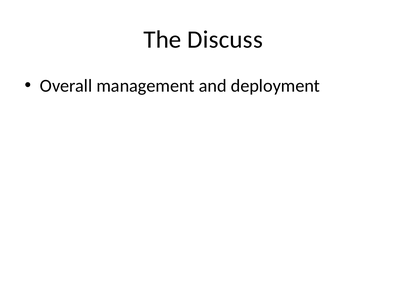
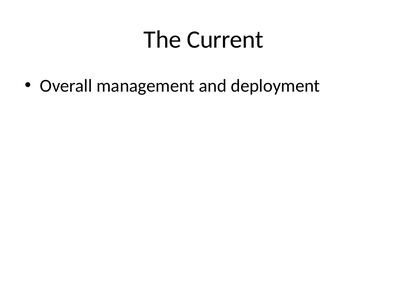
Discuss: Discuss -> Current
